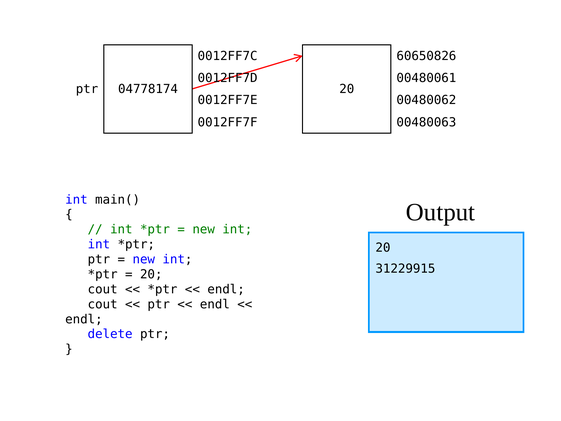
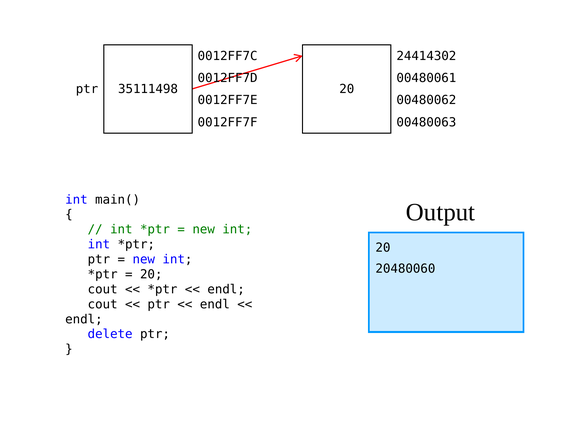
60650826: 60650826 -> 24414302
04778174: 04778174 -> 35111498
31229915: 31229915 -> 20480060
